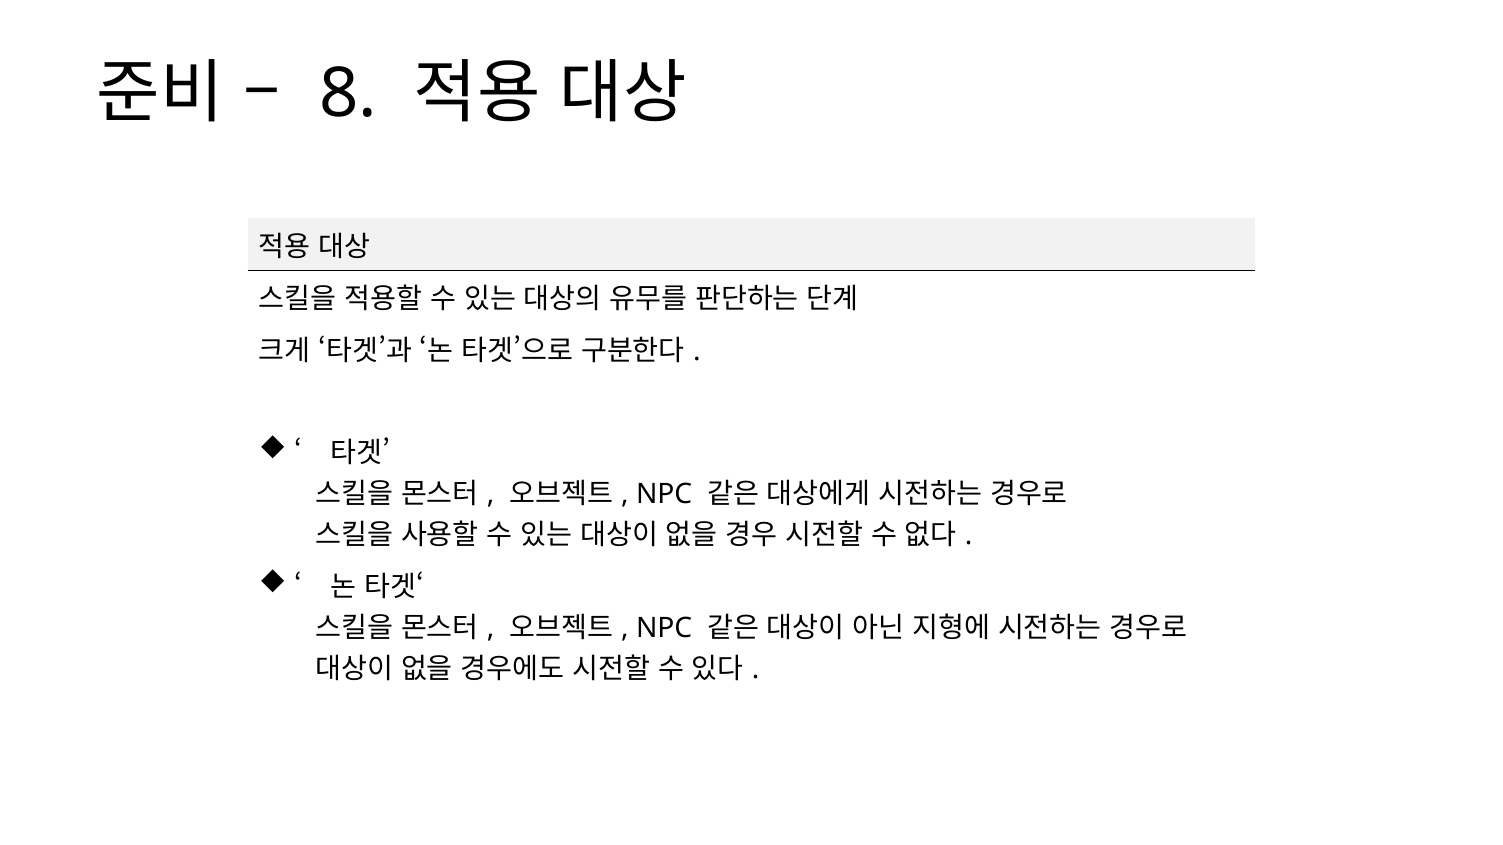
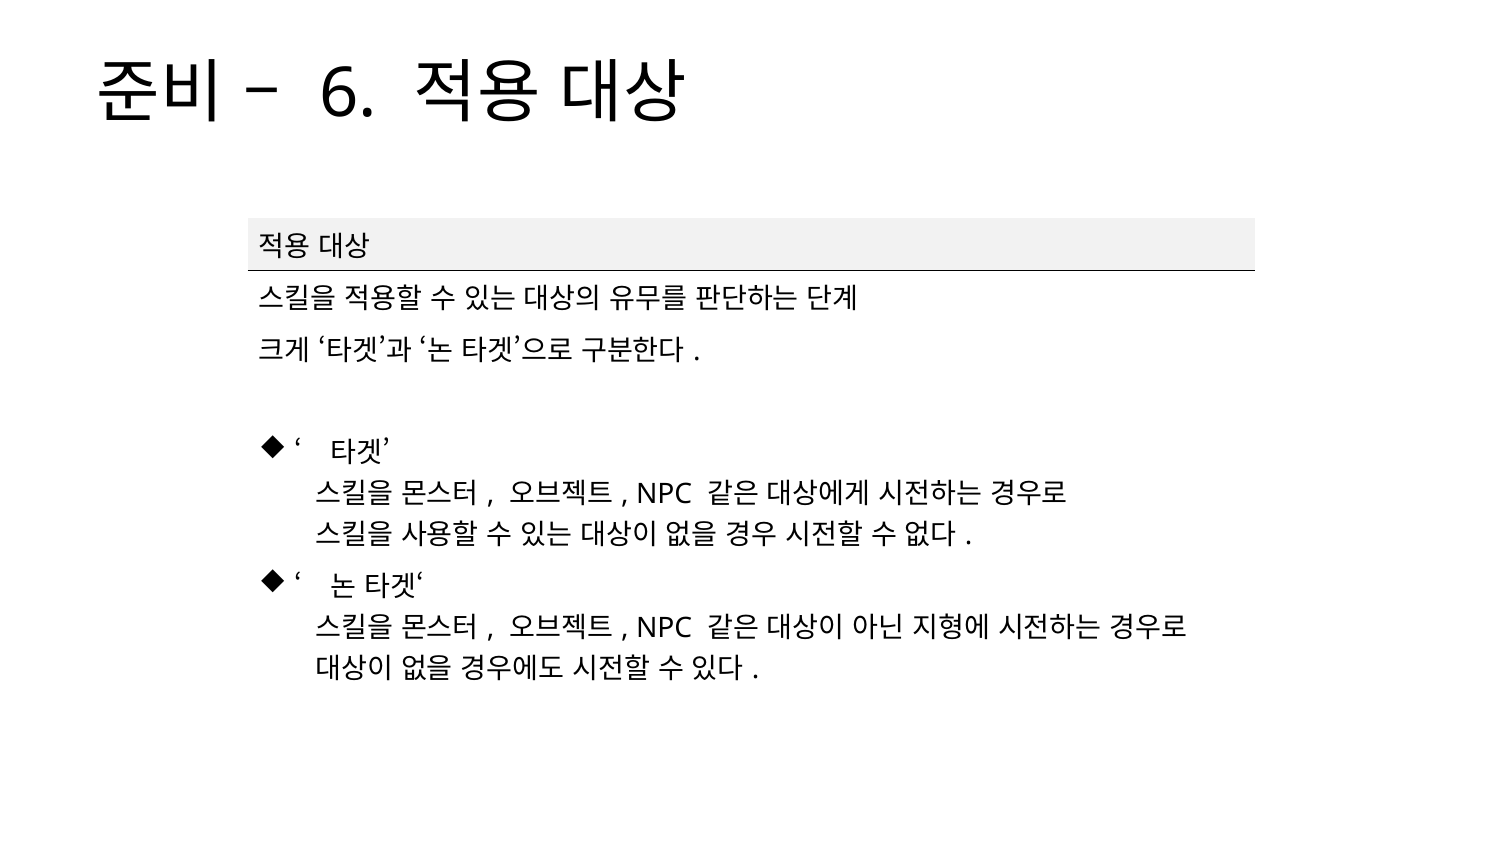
8: 8 -> 6
